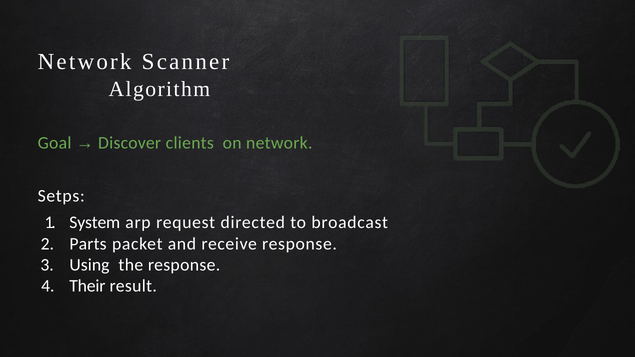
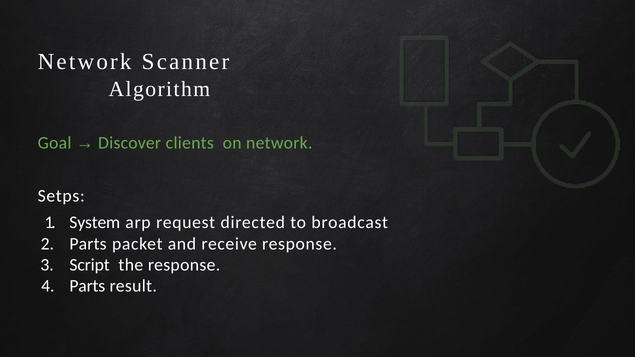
Using: Using -> Script
Their at (87, 286): Their -> Parts
